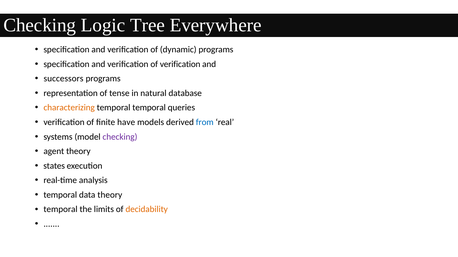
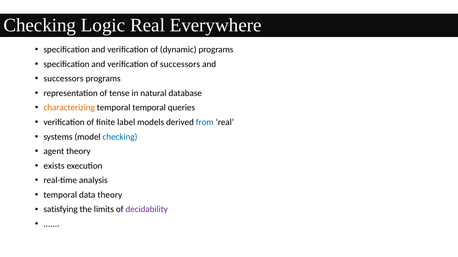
Logic Tree: Tree -> Real
of verification: verification -> successors
have: have -> label
checking at (120, 137) colour: purple -> blue
states: states -> exists
temporal at (61, 210): temporal -> satisfying
decidability colour: orange -> purple
